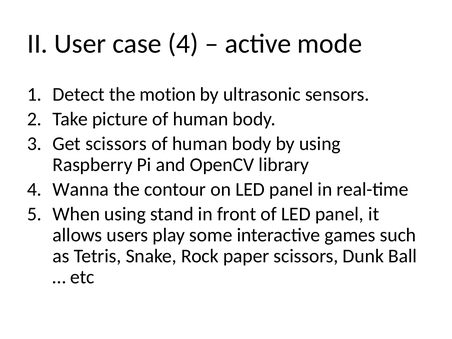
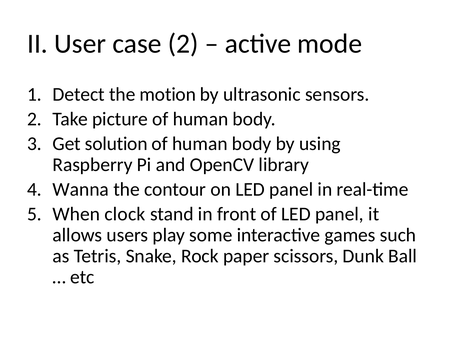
case 4: 4 -> 2
Get scissors: scissors -> solution
When using: using -> clock
